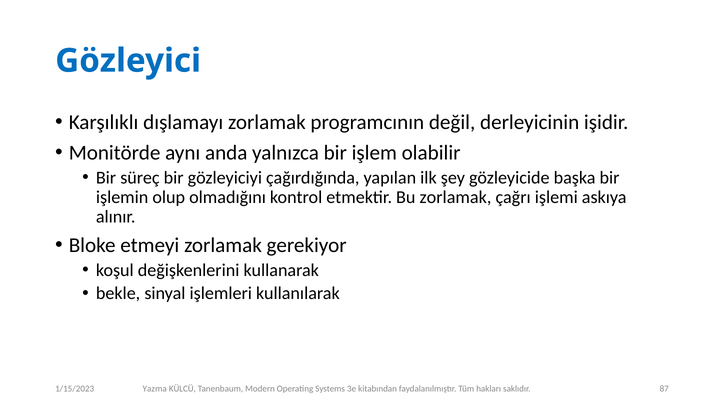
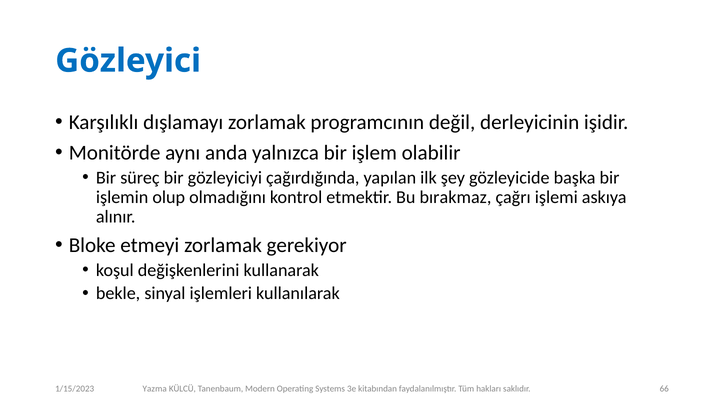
Bu zorlamak: zorlamak -> bırakmaz
87: 87 -> 66
